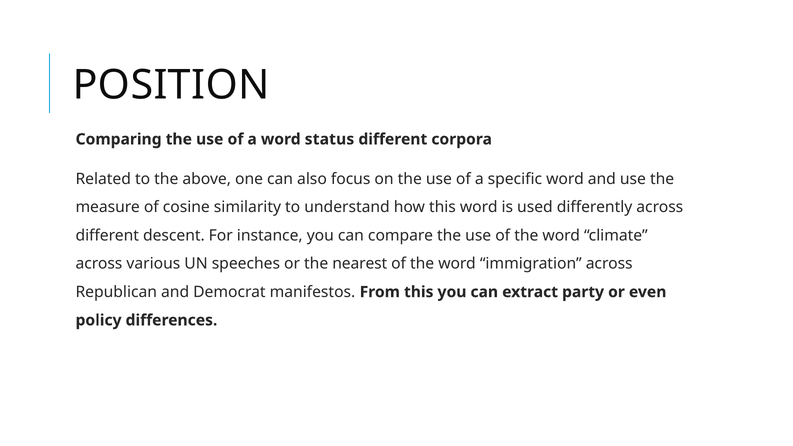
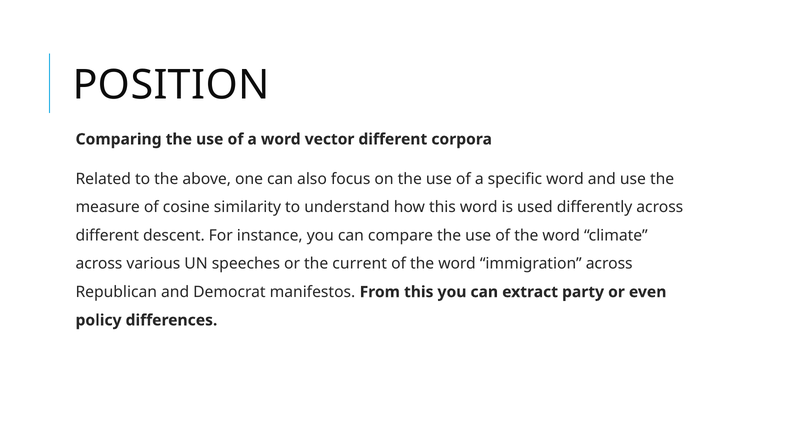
status: status -> vector
nearest: nearest -> current
